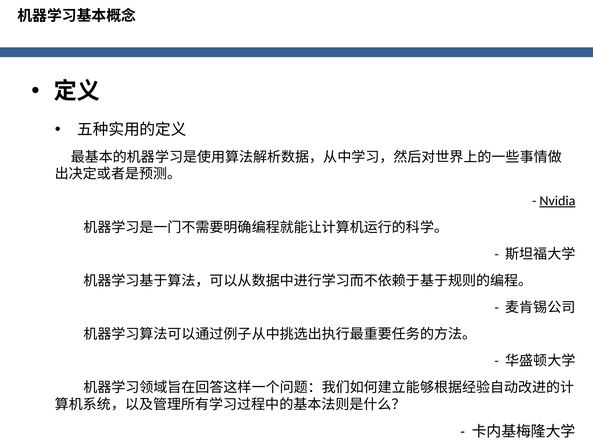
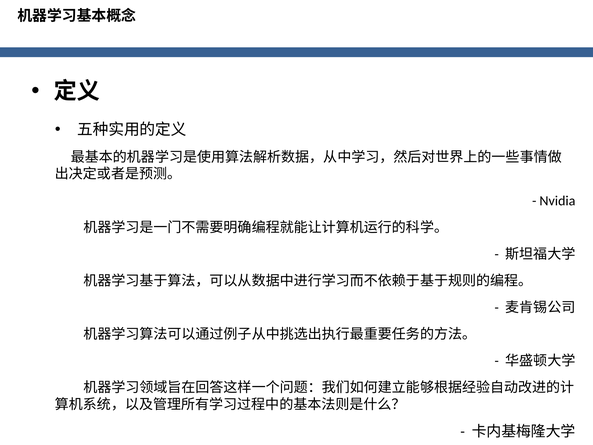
Nvidia underline: present -> none
